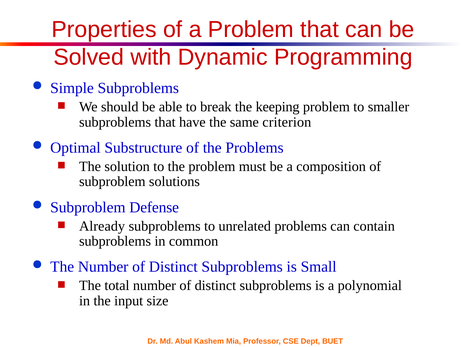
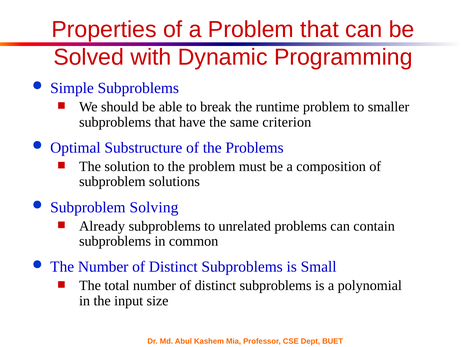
keeping: keeping -> runtime
Defense: Defense -> Solving
